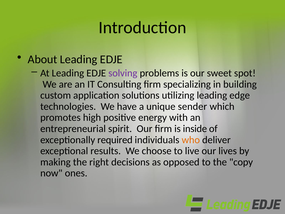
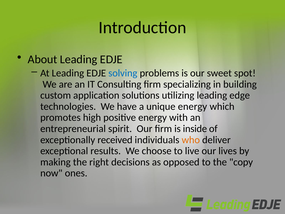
solving colour: purple -> blue
unique sender: sender -> energy
required: required -> received
